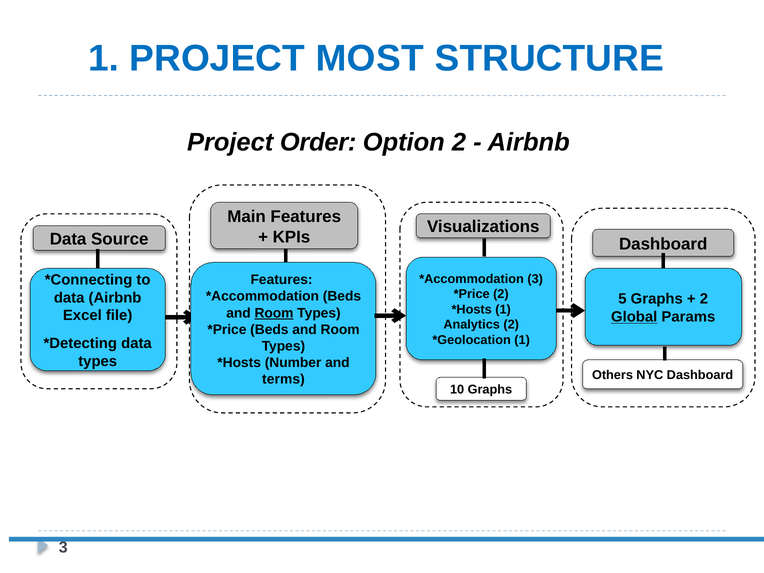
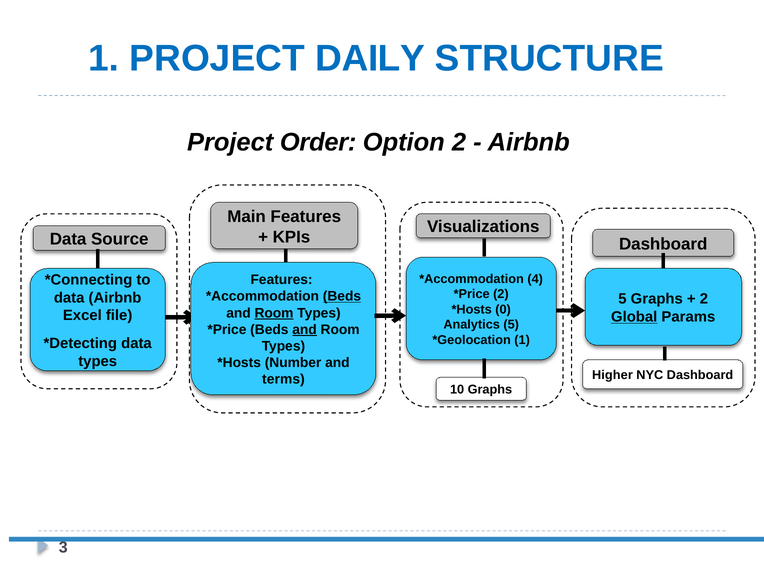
MOST: MOST -> DAILY
3 at (535, 279): 3 -> 4
Beds at (342, 296) underline: none -> present
1 at (503, 309): 1 -> 0
Analytics 2: 2 -> 5
and at (305, 330) underline: none -> present
Others: Others -> Higher
